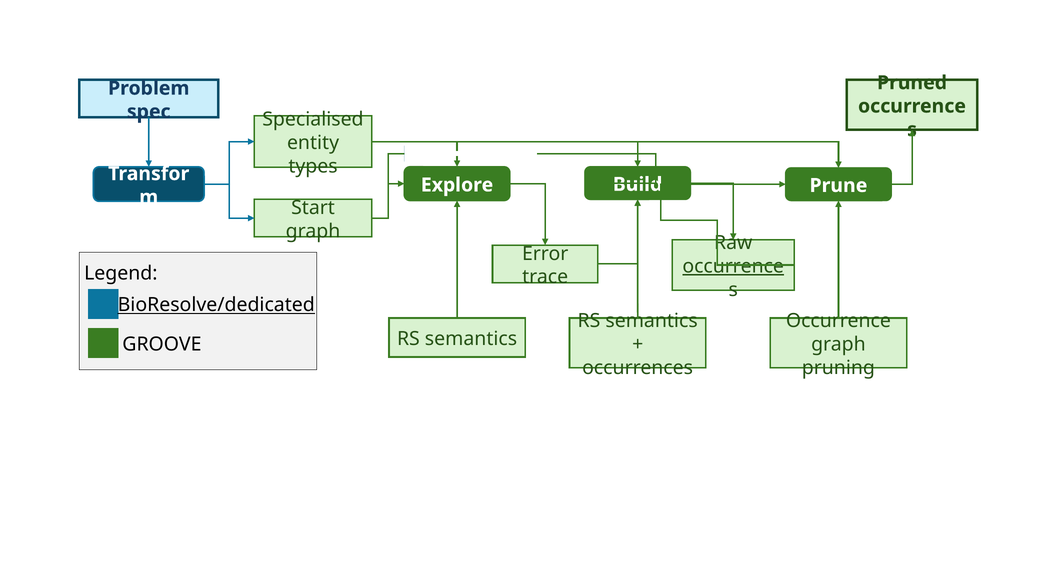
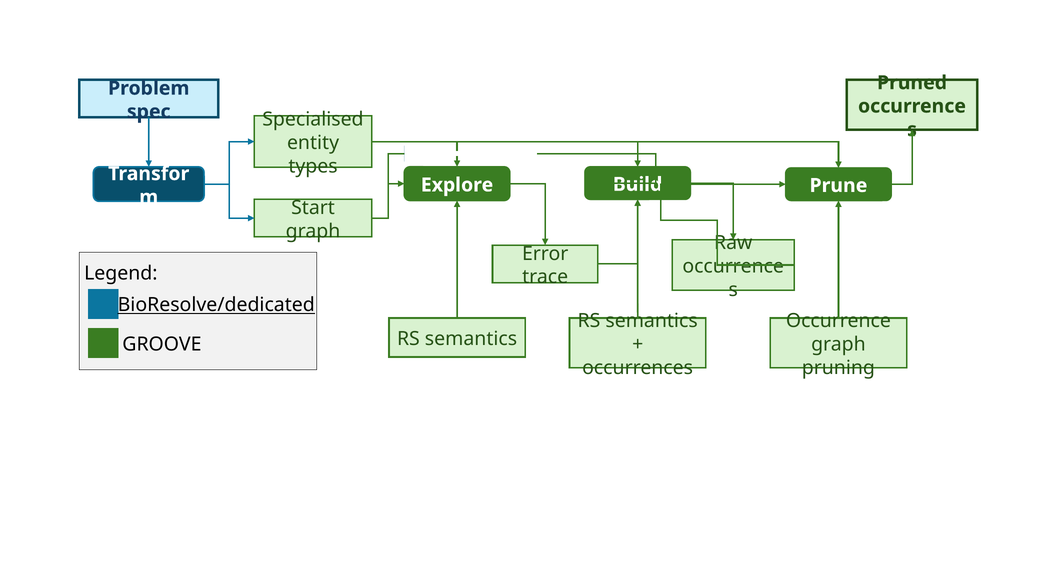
occurrence at (733, 266) underline: present -> none
